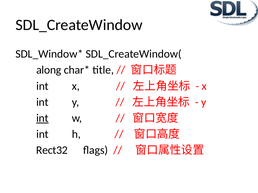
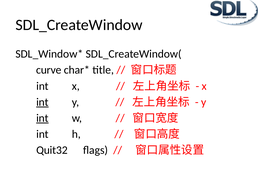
along: along -> curve
int at (42, 102) underline: none -> present
Rect32: Rect32 -> Quit32
